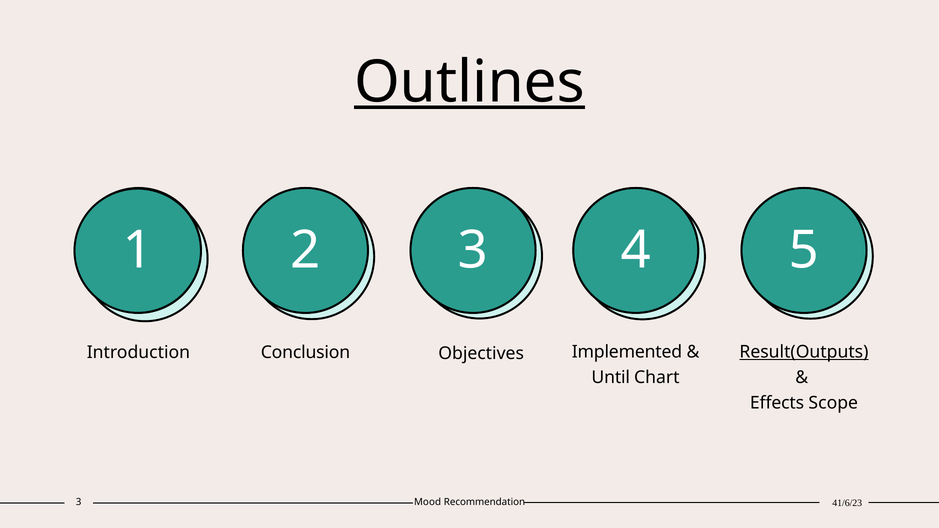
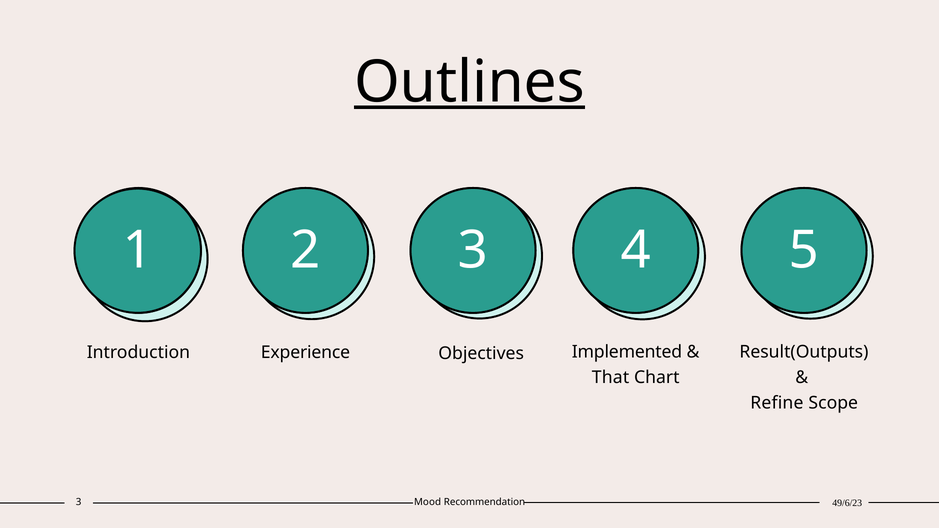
Result(Outputs underline: present -> none
Conclusion: Conclusion -> Experience
Until: Until -> That
Effects: Effects -> Refine
41/6/23: 41/6/23 -> 49/6/23
